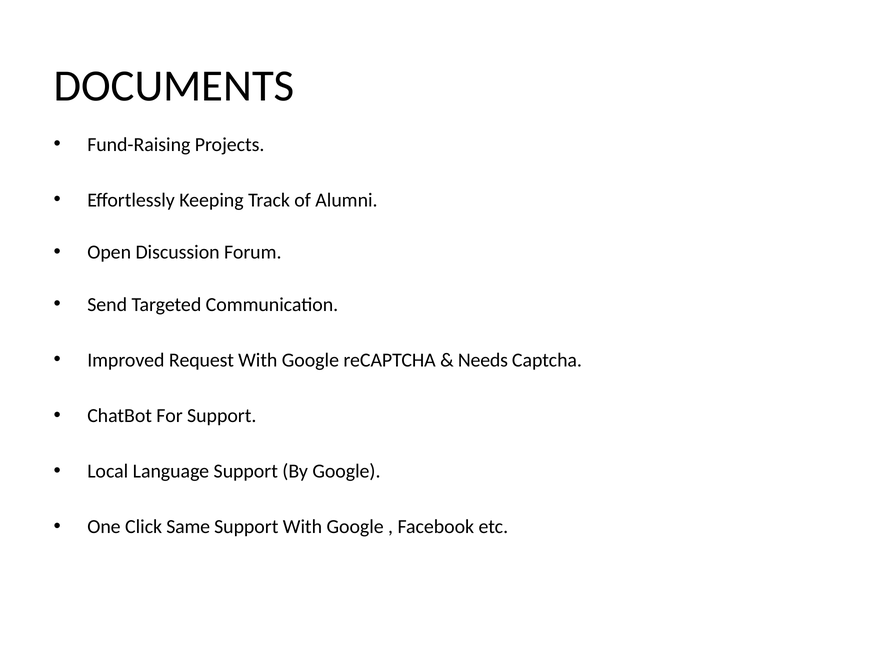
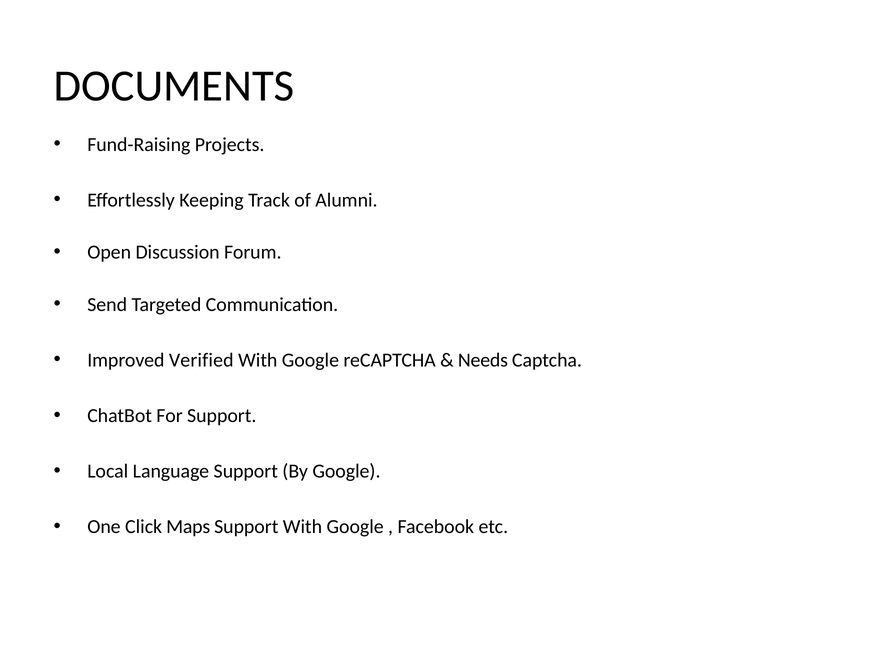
Request: Request -> Verified
Same: Same -> Maps
